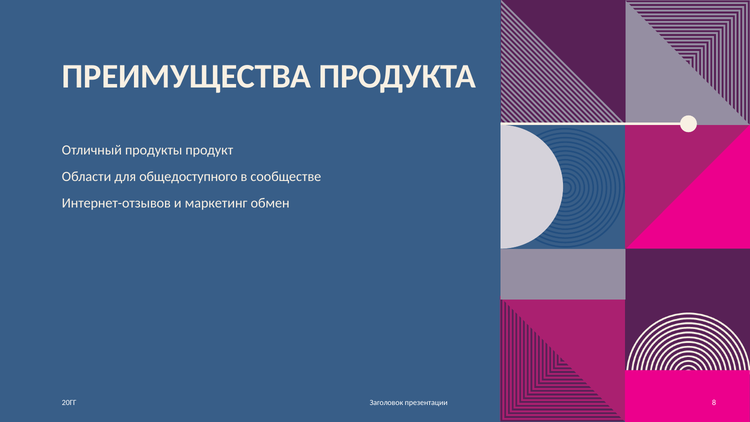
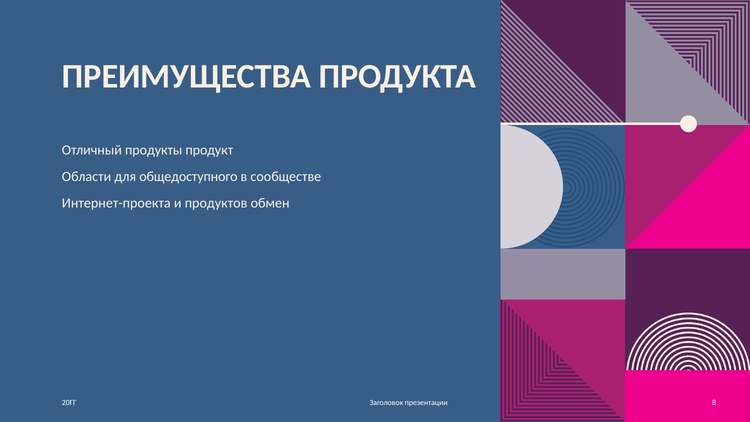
Интернет-отзывов: Интернет-отзывов -> Интернет-проекта
маркетинг: маркетинг -> продуктов
